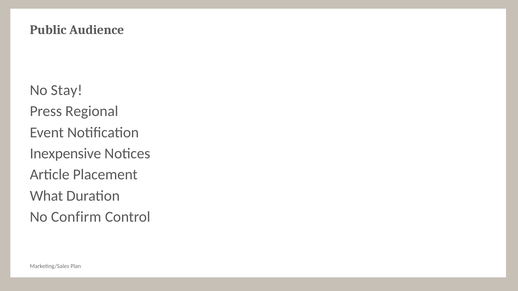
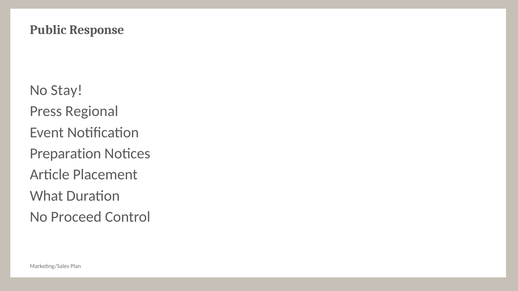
Audience: Audience -> Response
Inexpensive: Inexpensive -> Preparation
Confirm: Confirm -> Proceed
